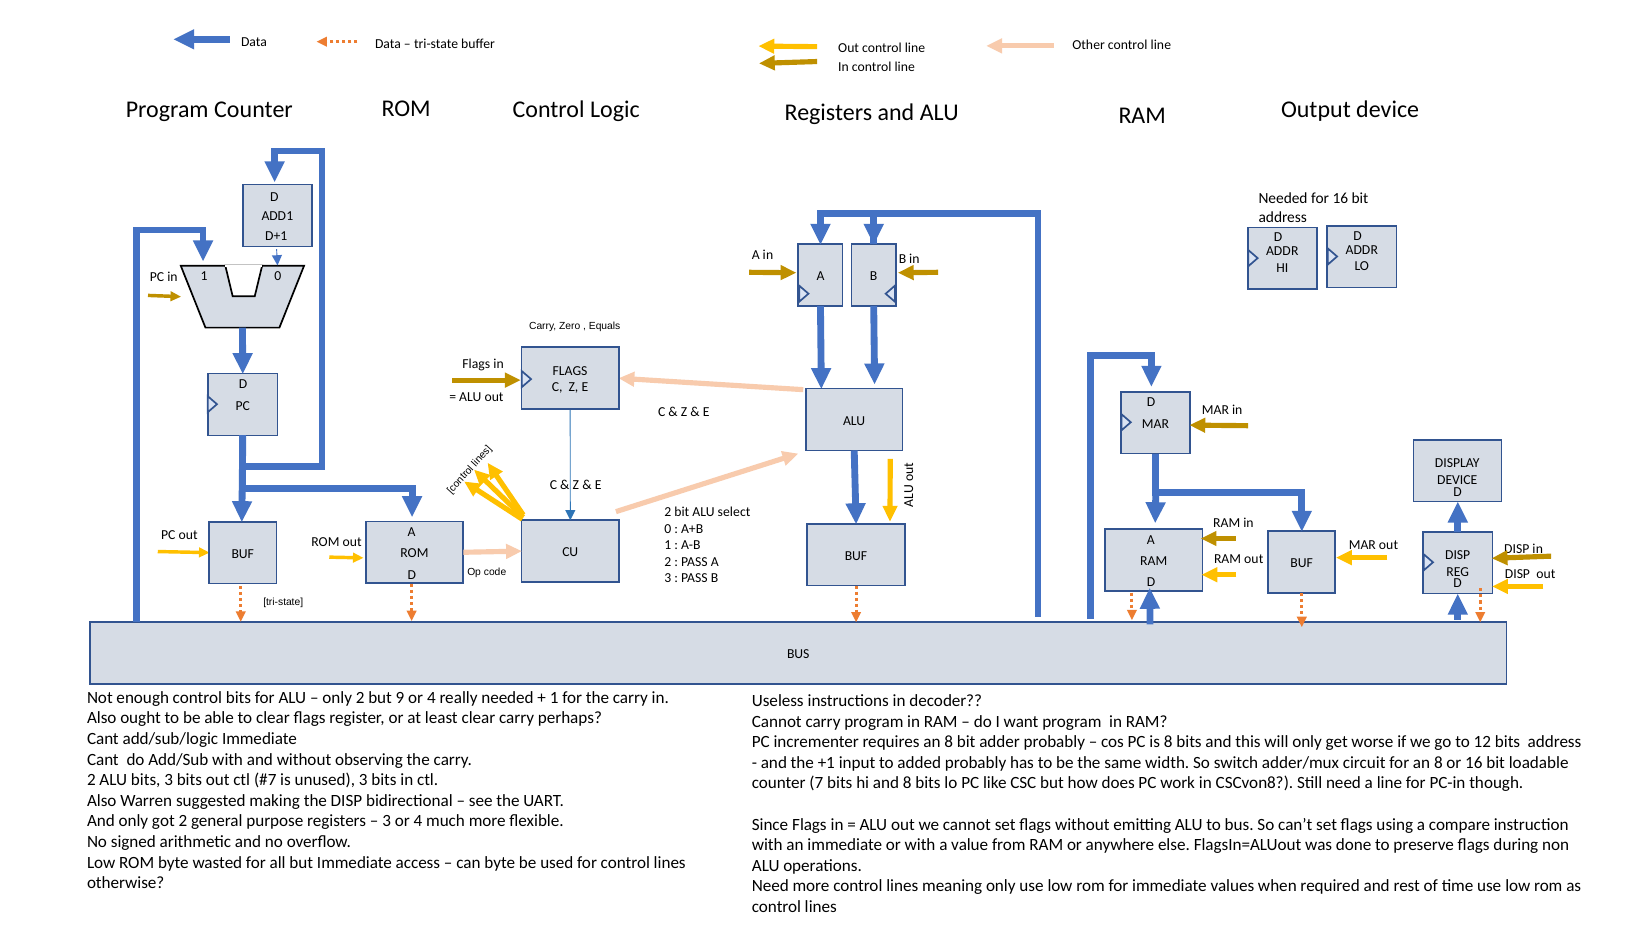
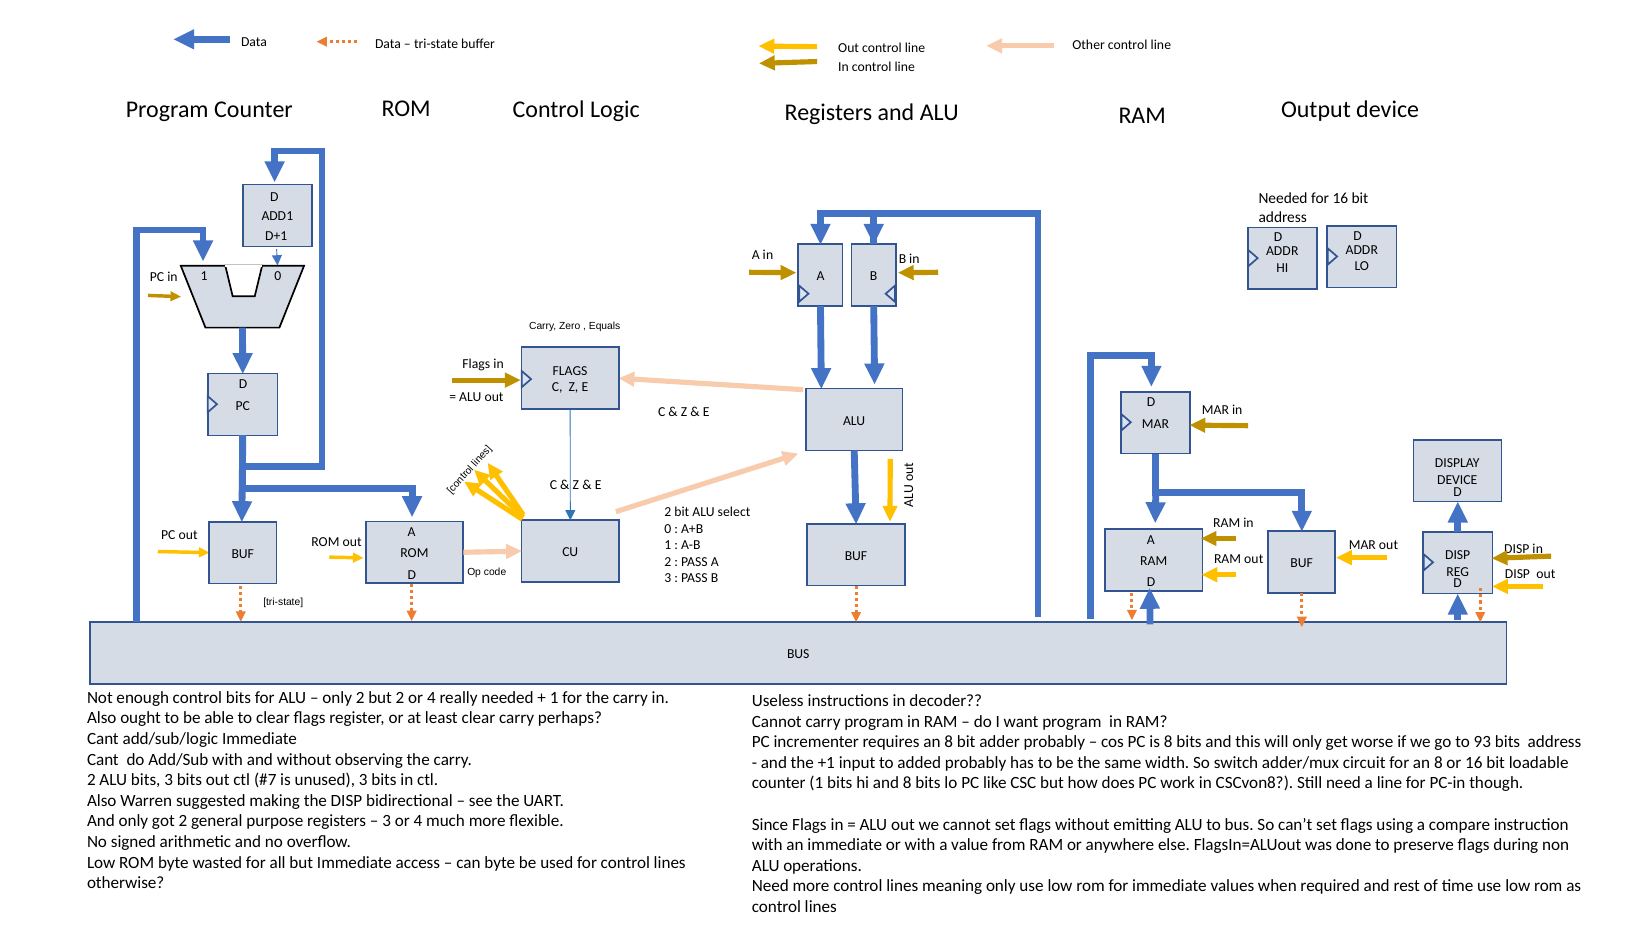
but 9: 9 -> 2
12: 12 -> 93
counter 7: 7 -> 1
